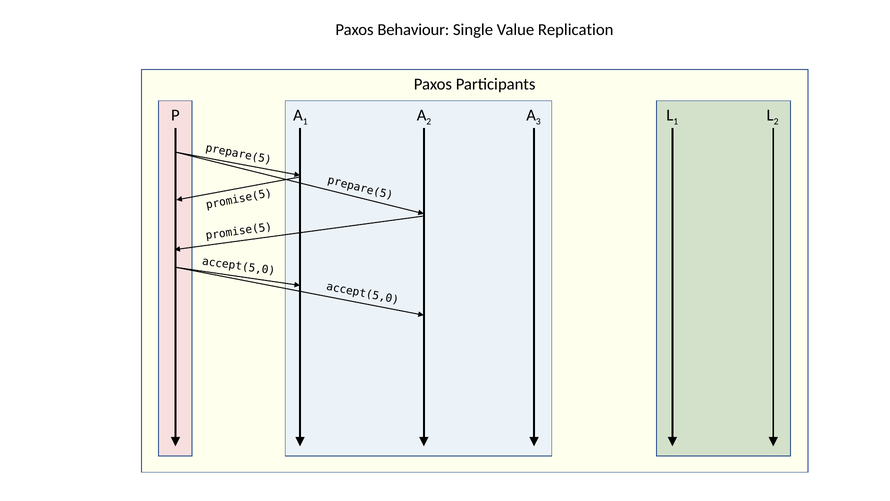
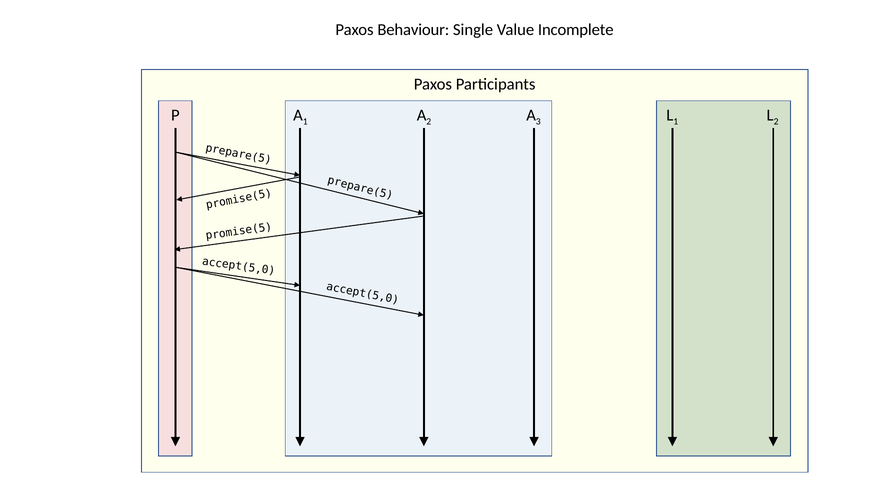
Replication: Replication -> Incomplete
